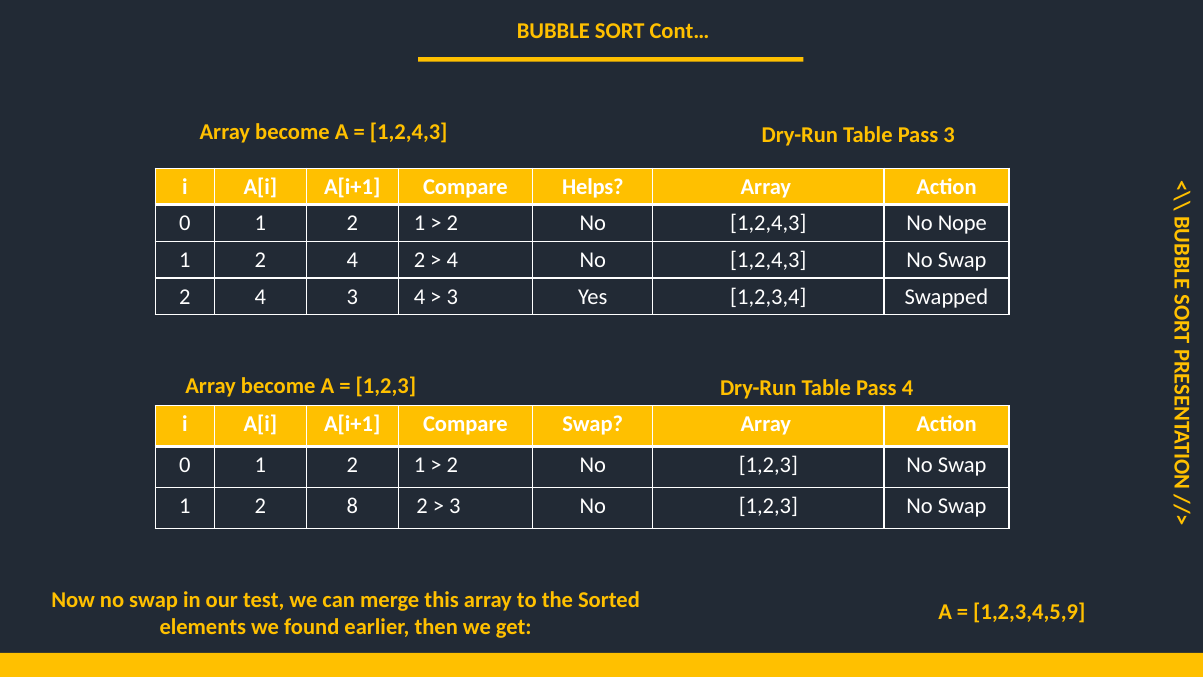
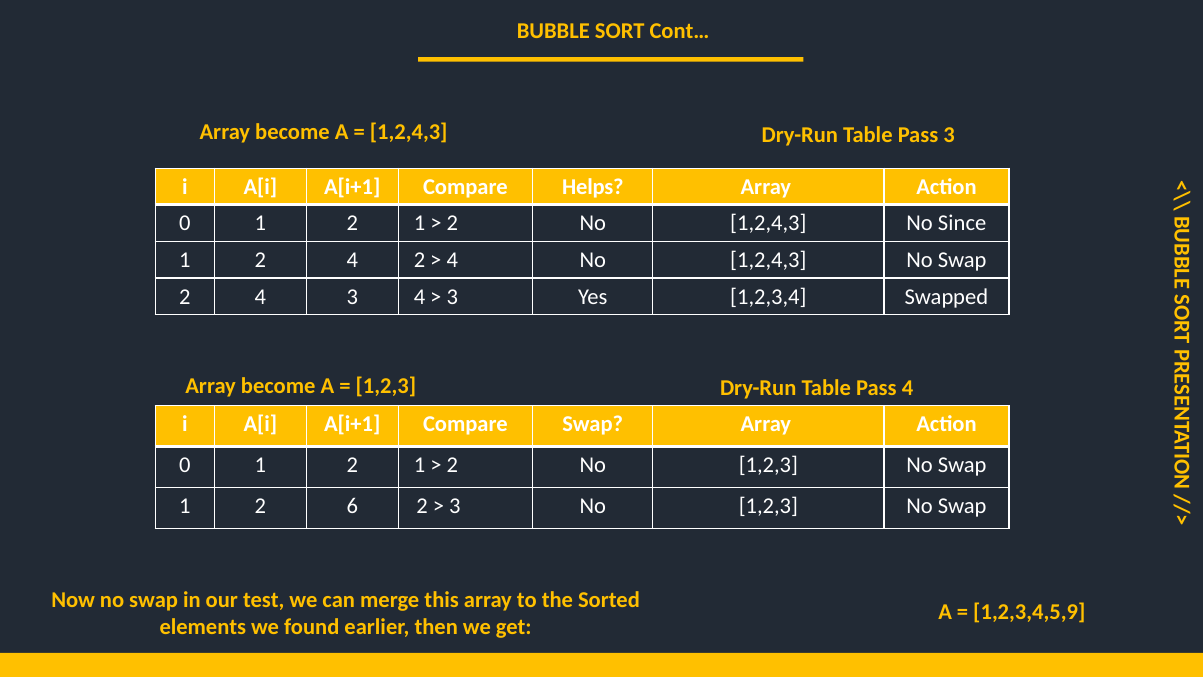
Nope: Nope -> Since
8: 8 -> 6
